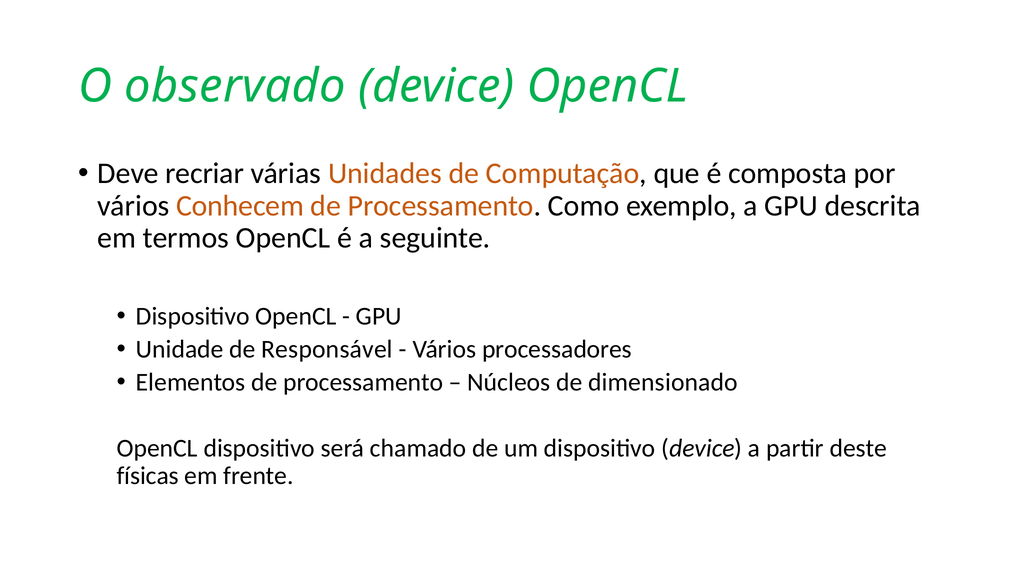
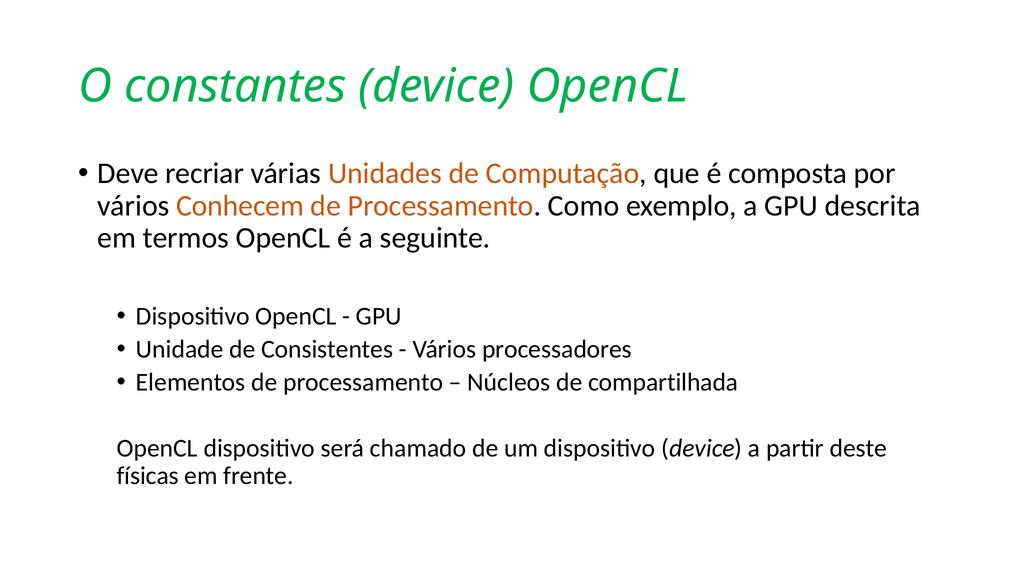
observado: observado -> constantes
Responsável: Responsável -> Consistentes
dimensionado: dimensionado -> compartilhada
